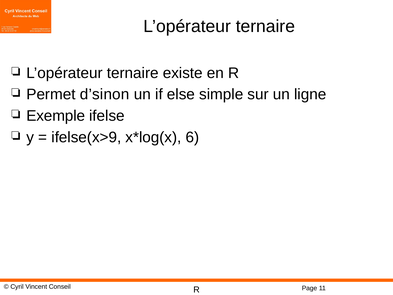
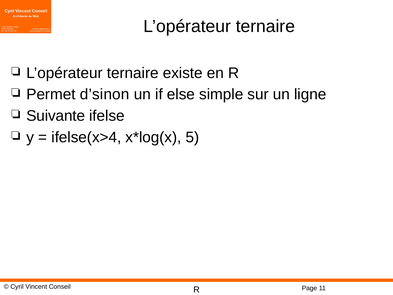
Exemple: Exemple -> Suivante
ifelse(x>9: ifelse(x>9 -> ifelse(x>4
6: 6 -> 5
